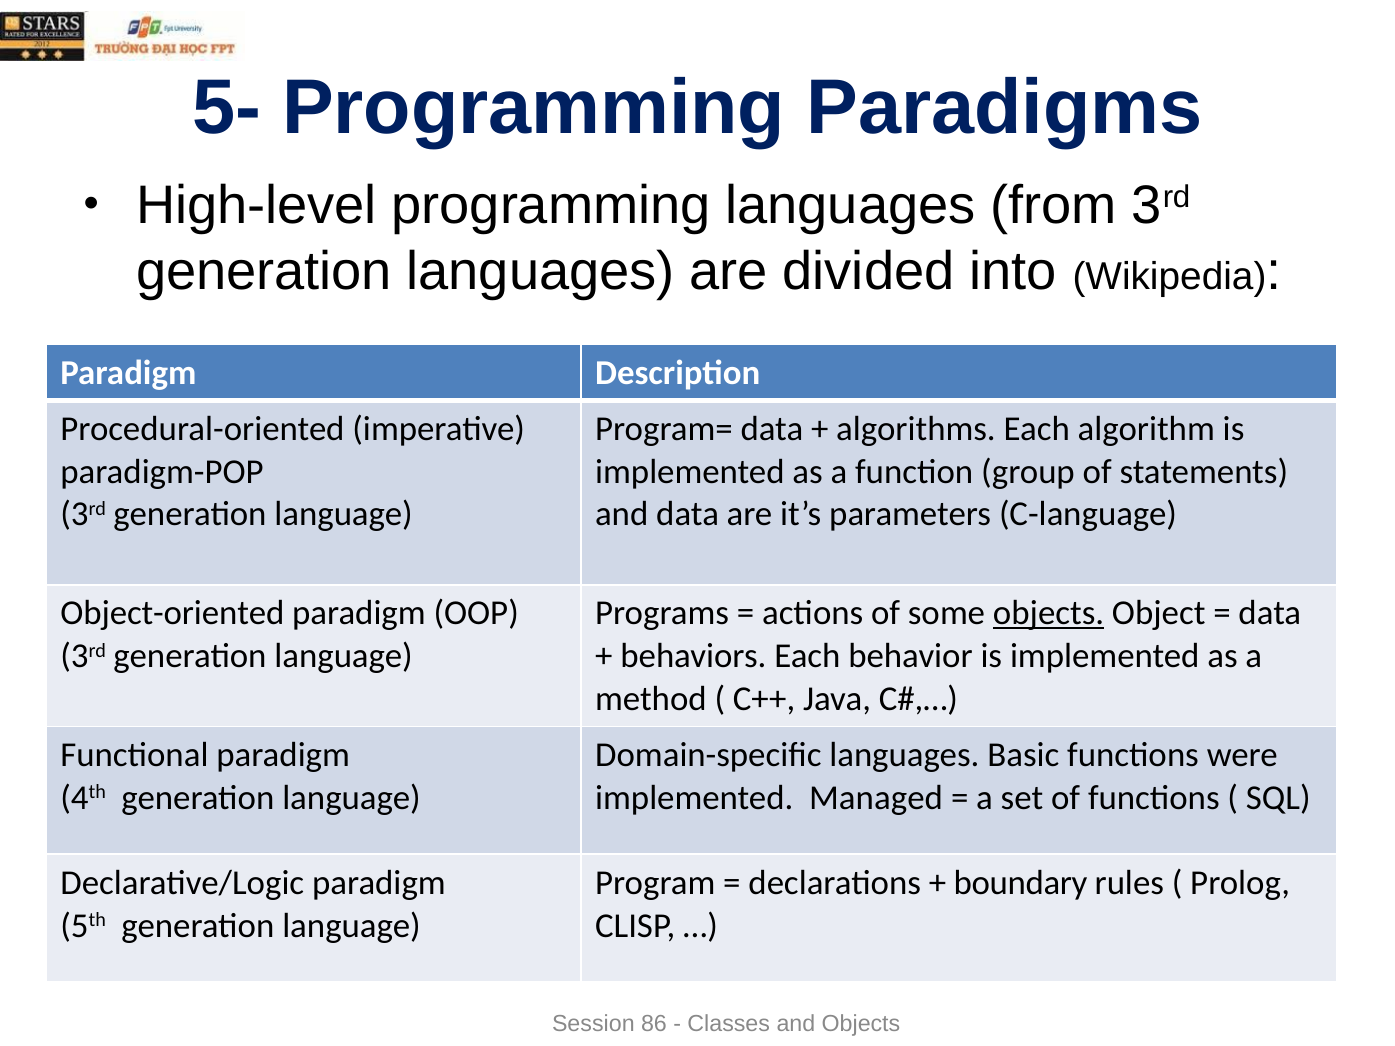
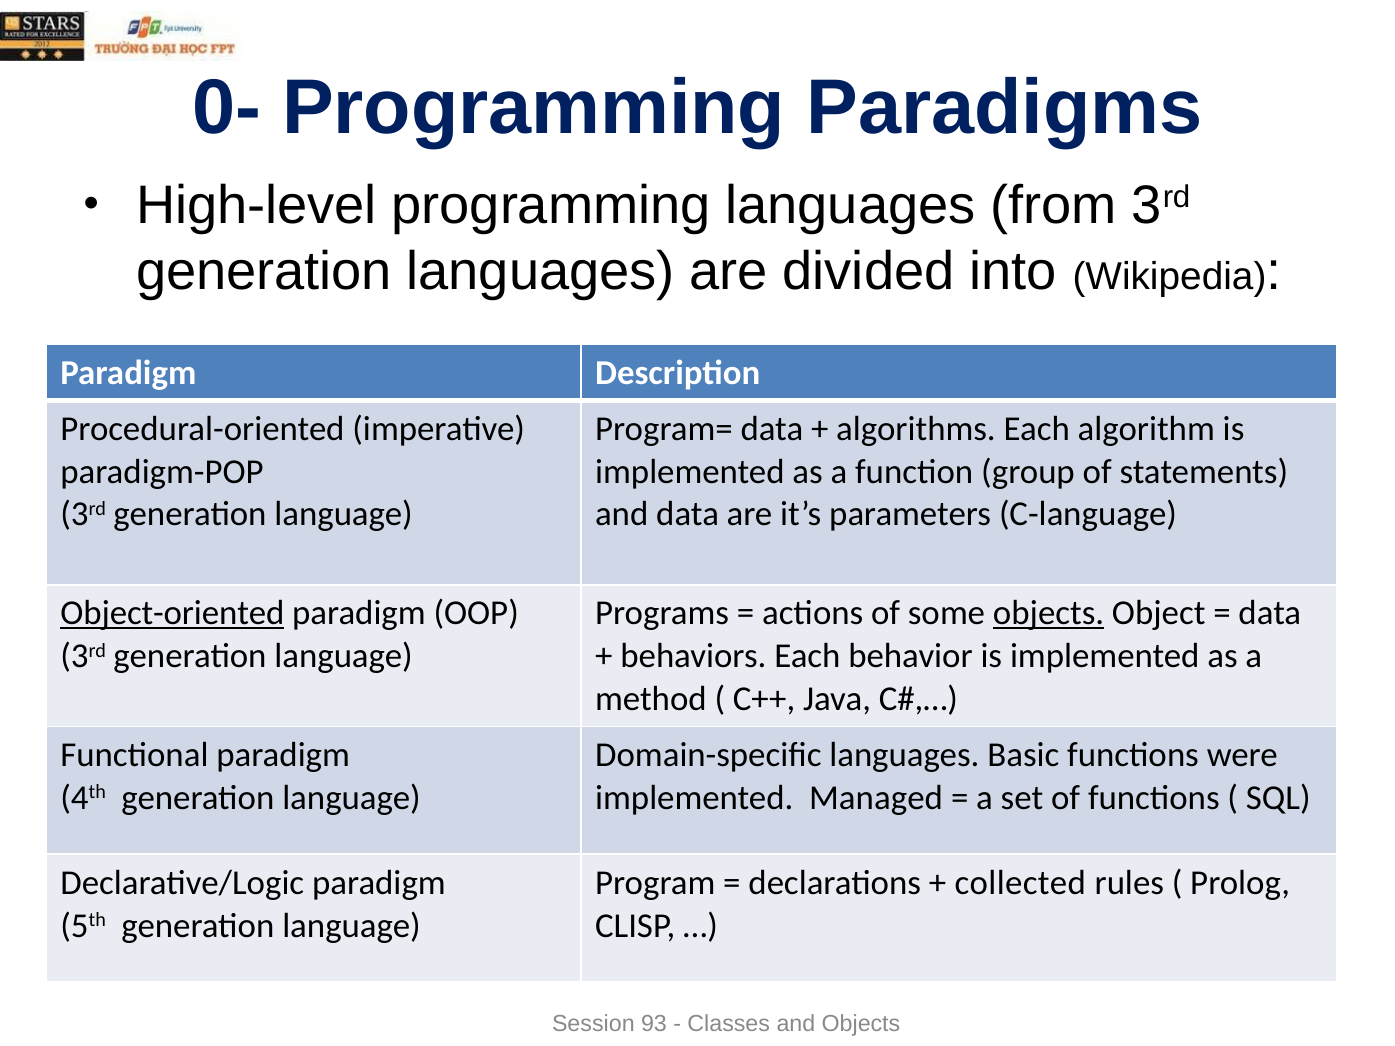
5-: 5- -> 0-
Object-oriented underline: none -> present
boundary: boundary -> collected
86: 86 -> 93
